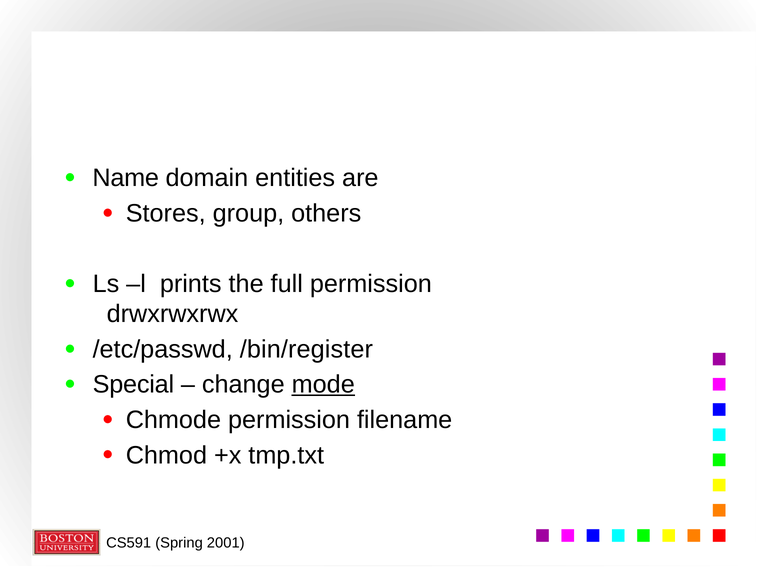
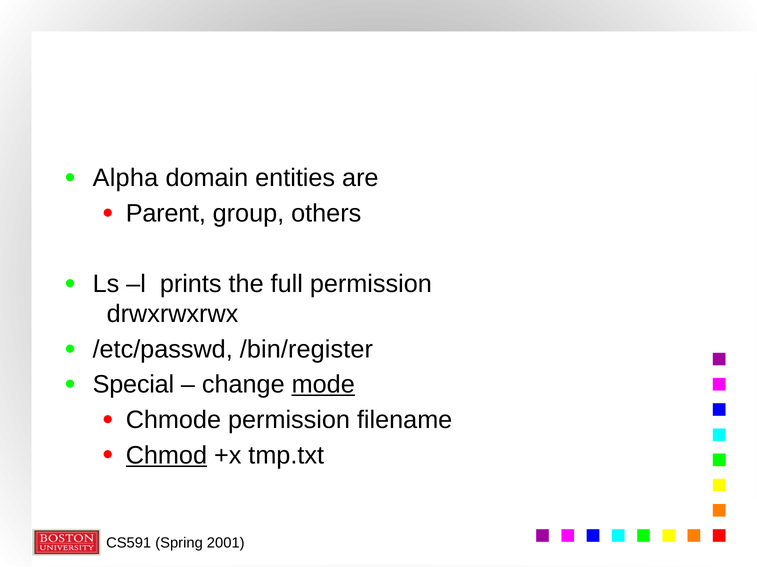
Name: Name -> Alpha
Stores: Stores -> Parent
Chmod underline: none -> present
